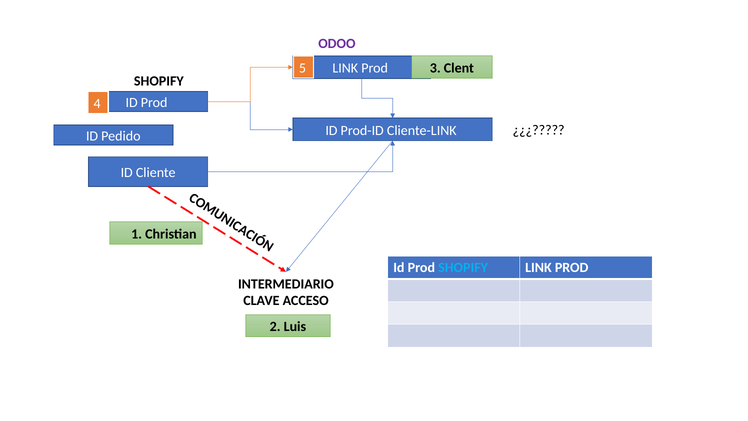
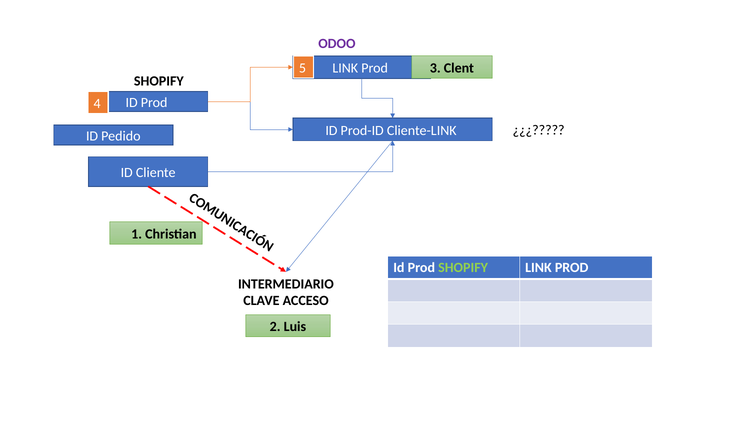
SHOPIFY at (463, 267) colour: light blue -> light green
